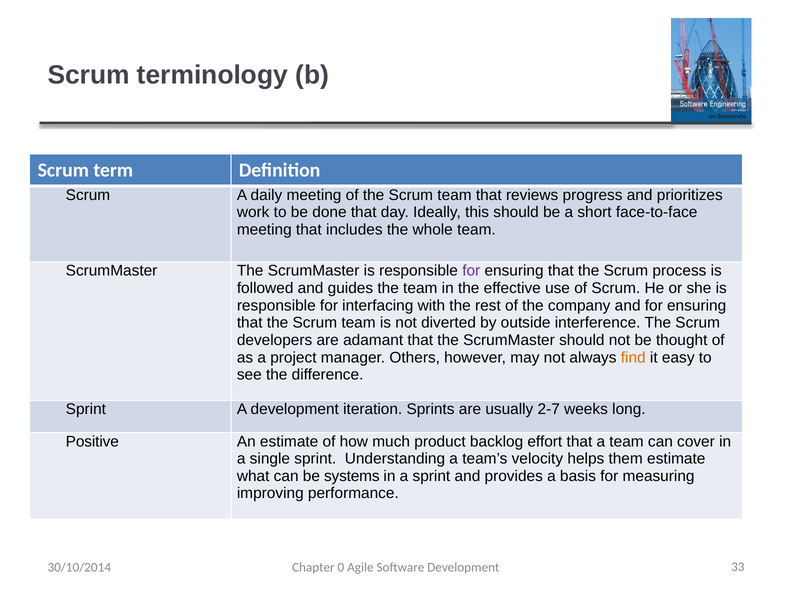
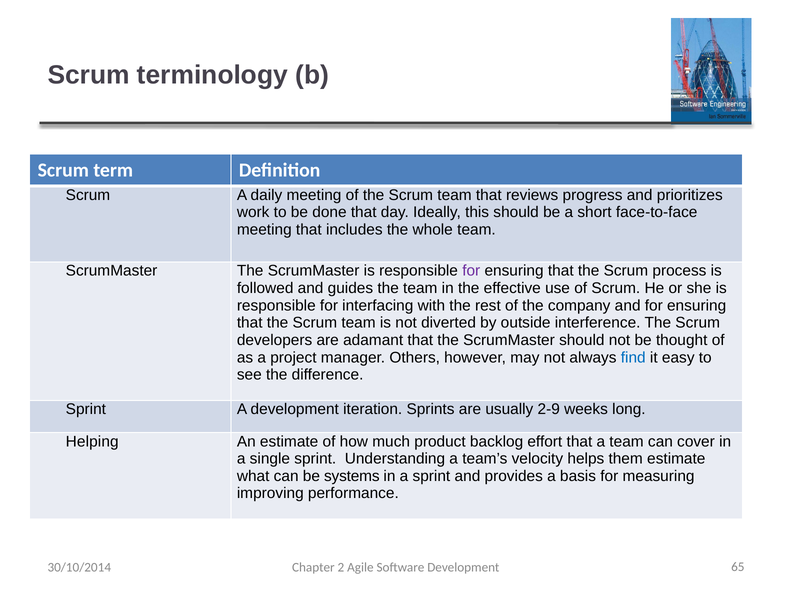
find colour: orange -> blue
2-7: 2-7 -> 2-9
Positive: Positive -> Helping
0: 0 -> 2
33: 33 -> 65
